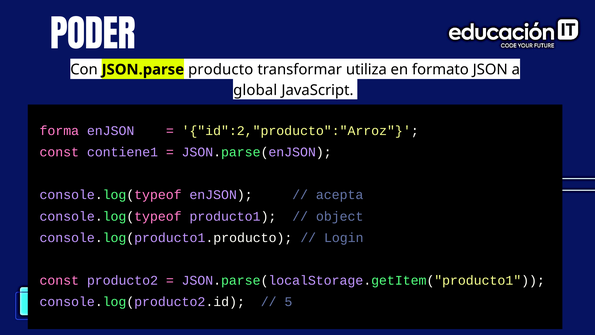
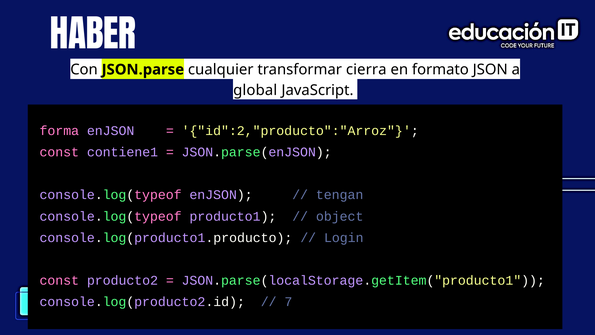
PODER: PODER -> HABER
producto: producto -> cualquier
utiliza: utiliza -> cierra
acepta: acepta -> tengan
5: 5 -> 7
